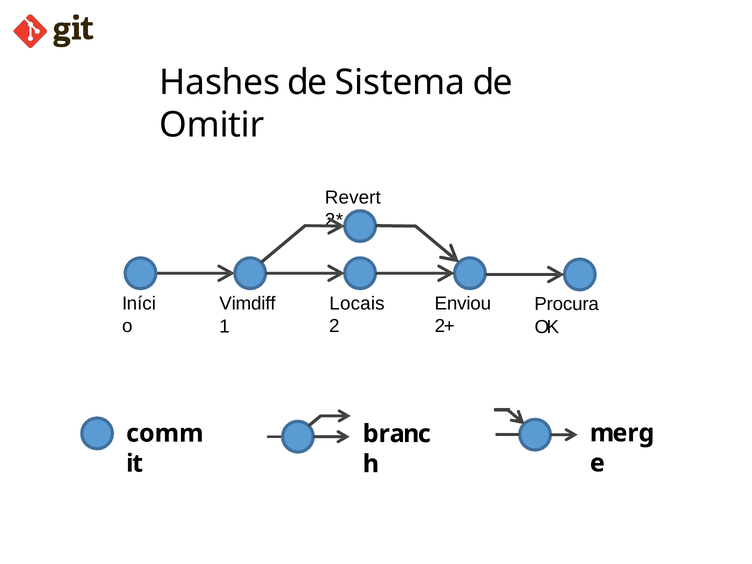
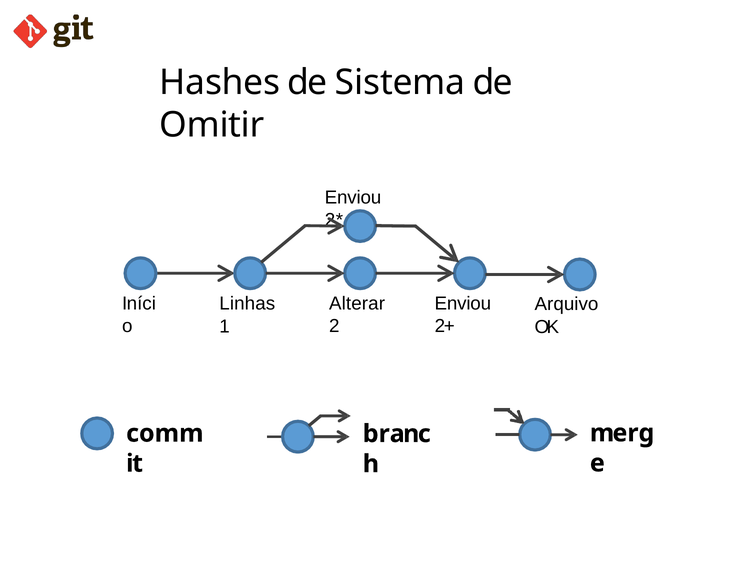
Revert at (353, 198): Revert -> Enviou
Locais: Locais -> Alterar
Vimdiff: Vimdiff -> Linhas
Procura: Procura -> Arquivo
